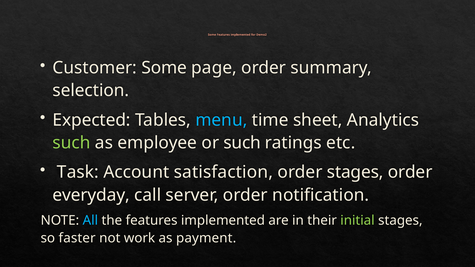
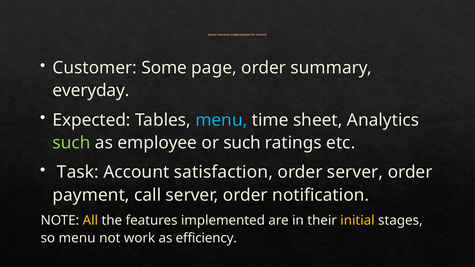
selection: selection -> everyday
order stages: stages -> server
everyday: everyday -> payment
All colour: light blue -> yellow
initial colour: light green -> yellow
so faster: faster -> menu
payment: payment -> efficiency
